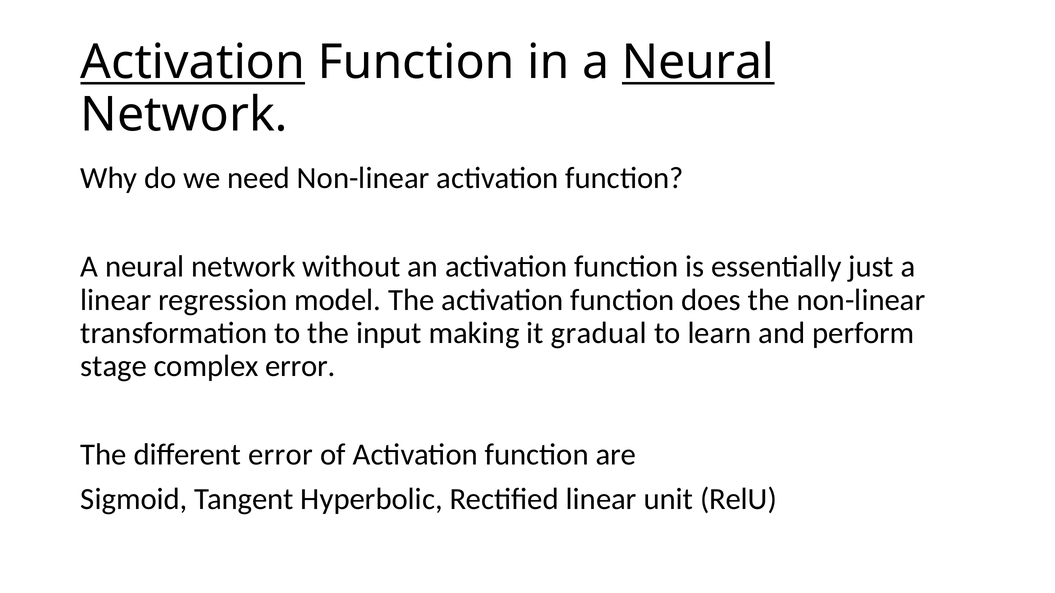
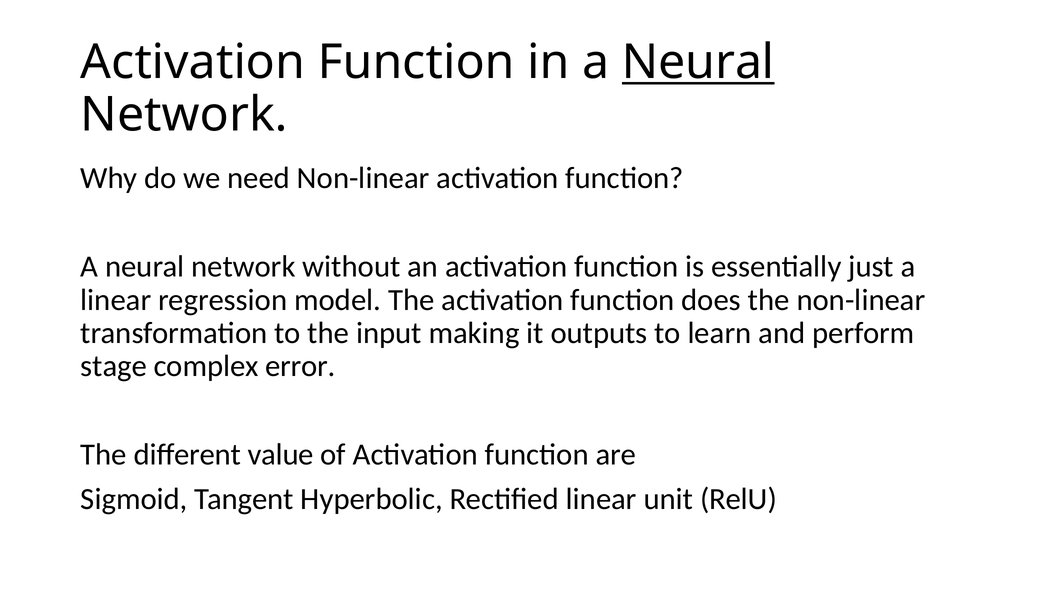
Activation at (193, 63) underline: present -> none
gradual: gradual -> outputs
different error: error -> value
